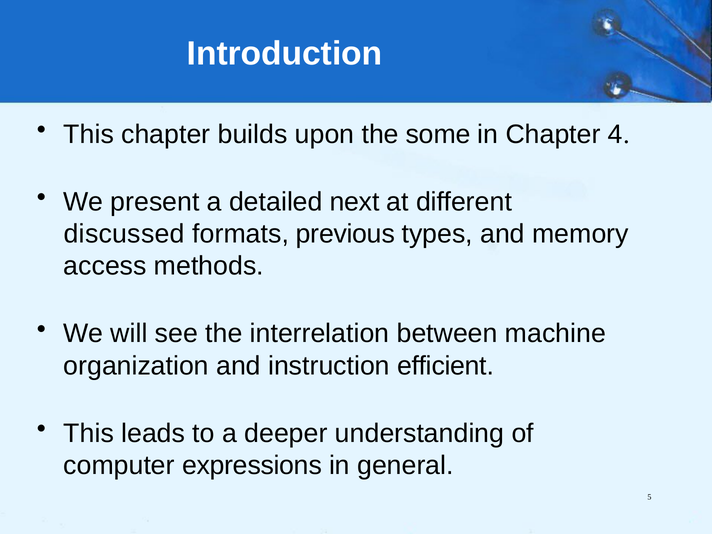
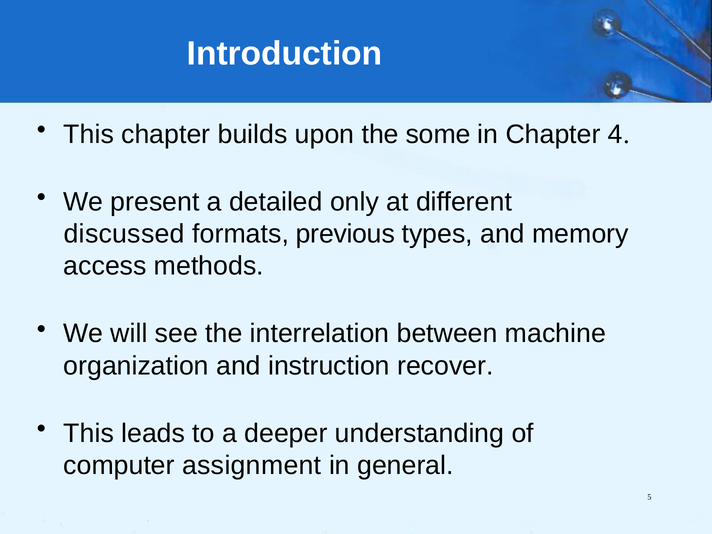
next: next -> only
efficient: efficient -> recover
expressions: expressions -> assignment
